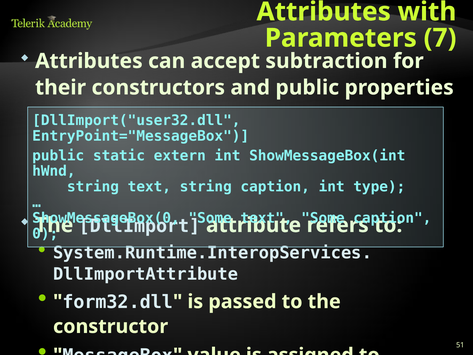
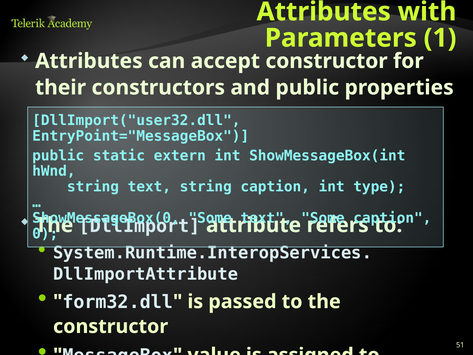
7: 7 -> 1
accept subtraction: subtraction -> constructor
